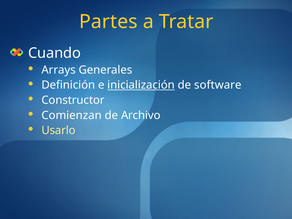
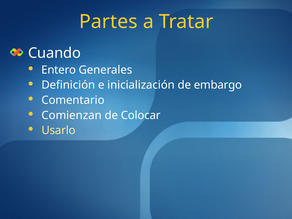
Arrays: Arrays -> Entero
inicialización underline: present -> none
software: software -> embargo
Constructor: Constructor -> Comentario
Archivo: Archivo -> Colocar
